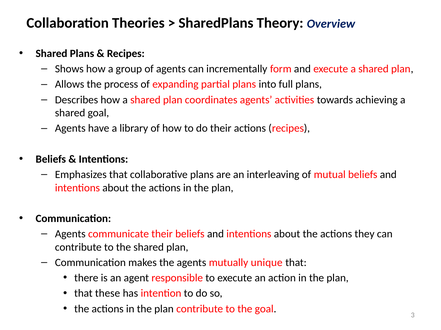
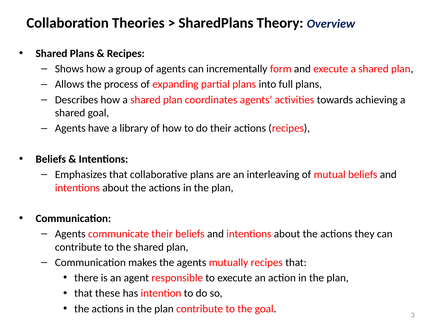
mutually unique: unique -> recipes
